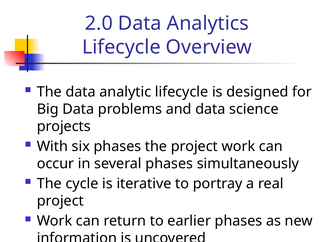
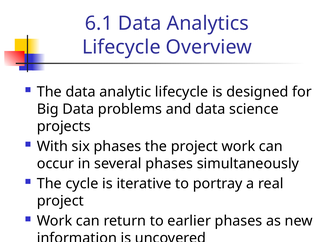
2.0: 2.0 -> 6.1
